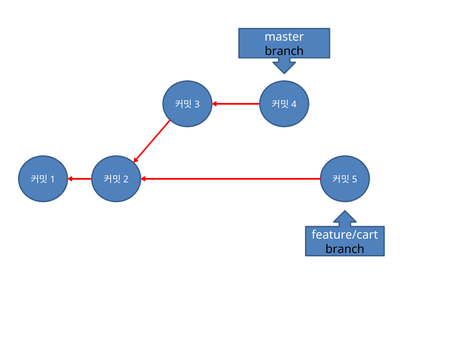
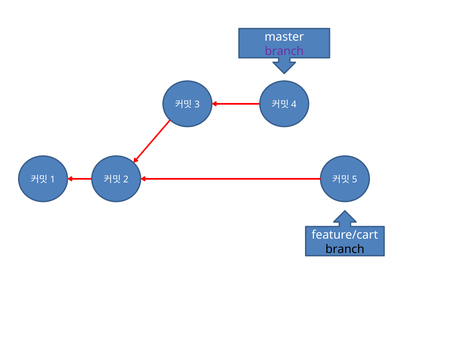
branch at (284, 51) colour: black -> purple
